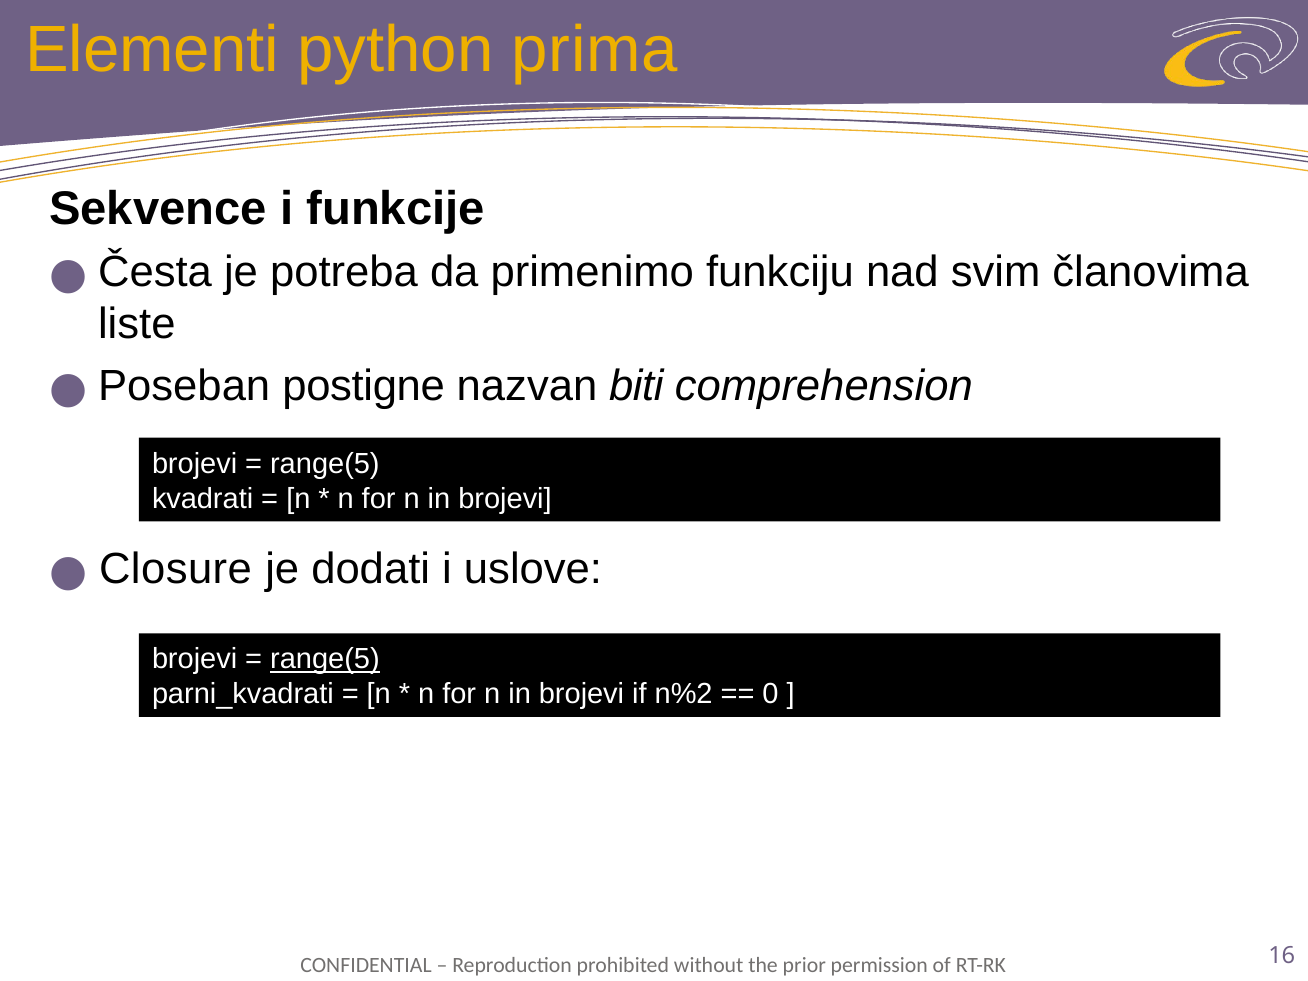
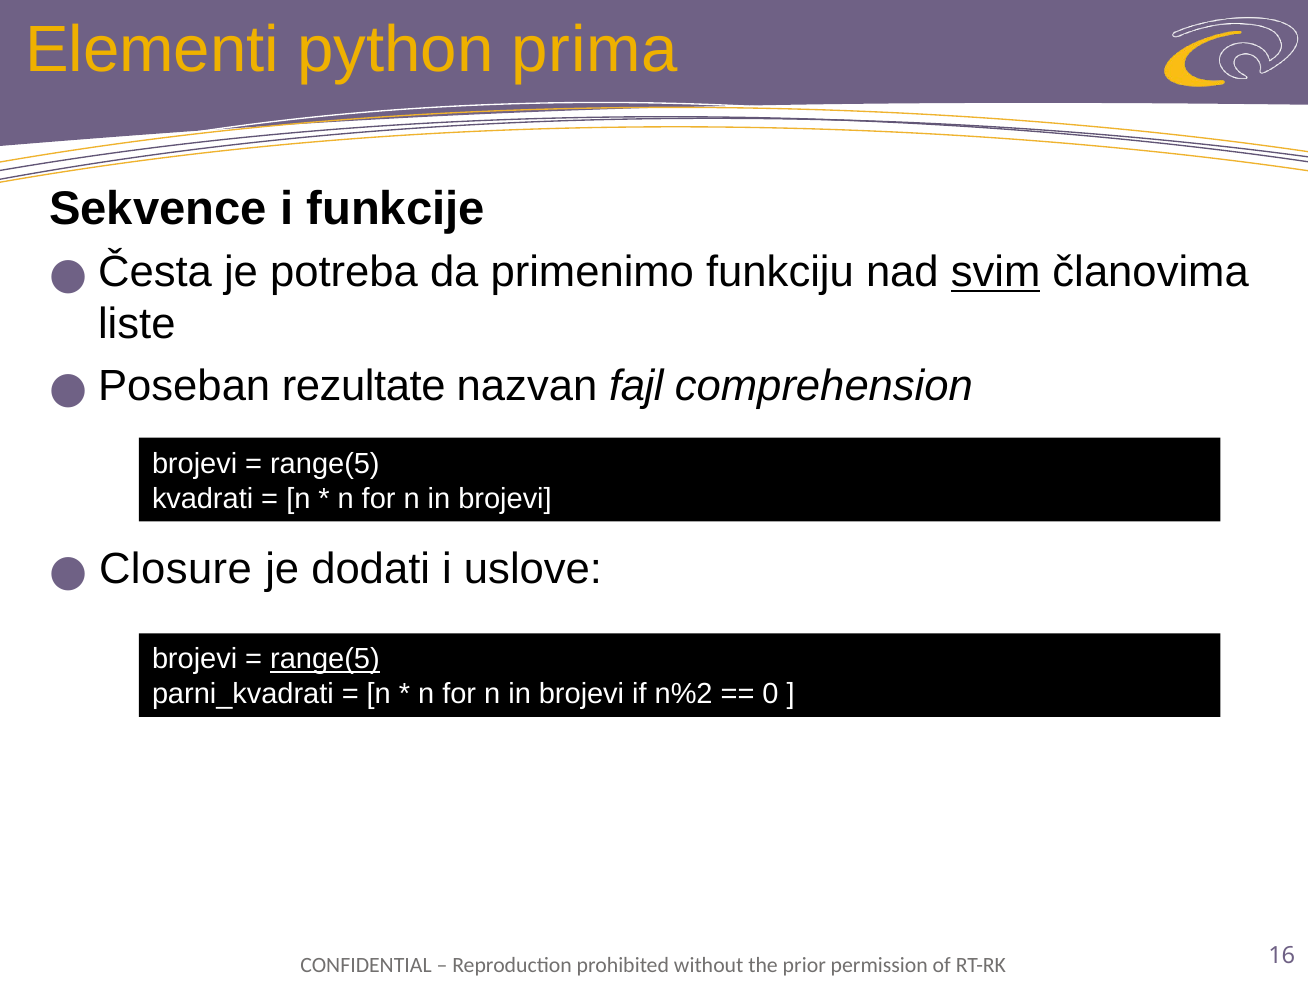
svim underline: none -> present
postigne: postigne -> rezultate
biti: biti -> fajl
